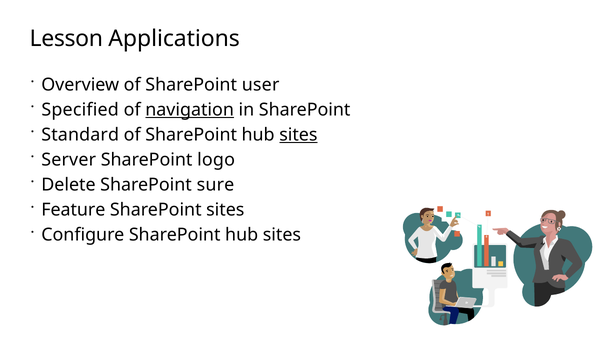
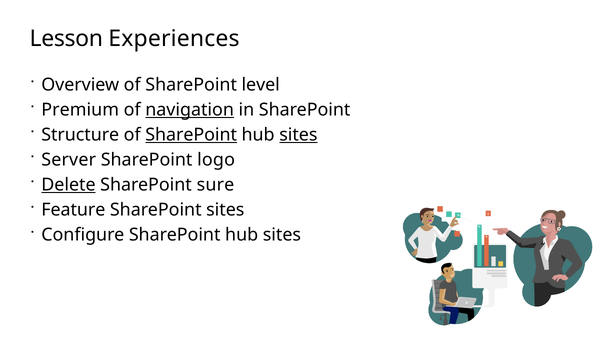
Applications: Applications -> Experiences
user: user -> level
Specified: Specified -> Premium
Standard: Standard -> Structure
SharePoint at (191, 135) underline: none -> present
Delete underline: none -> present
